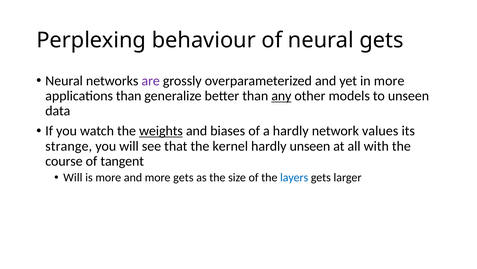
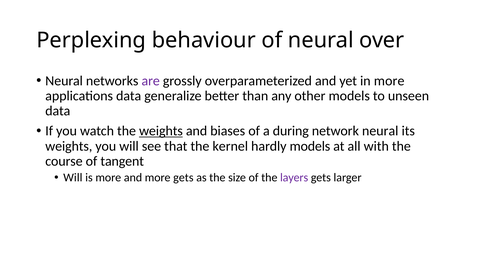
neural gets: gets -> over
applications than: than -> data
any underline: present -> none
a hardly: hardly -> during
network values: values -> neural
strange at (69, 146): strange -> weights
hardly unseen: unseen -> models
layers colour: blue -> purple
